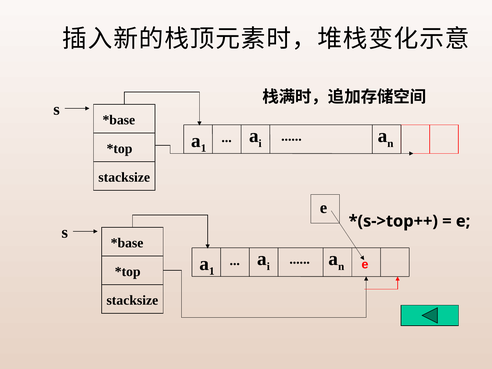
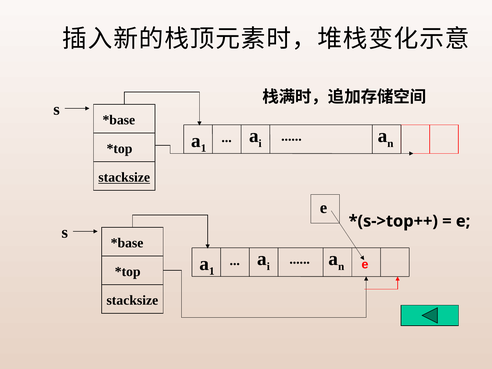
stacksize at (124, 177) underline: none -> present
